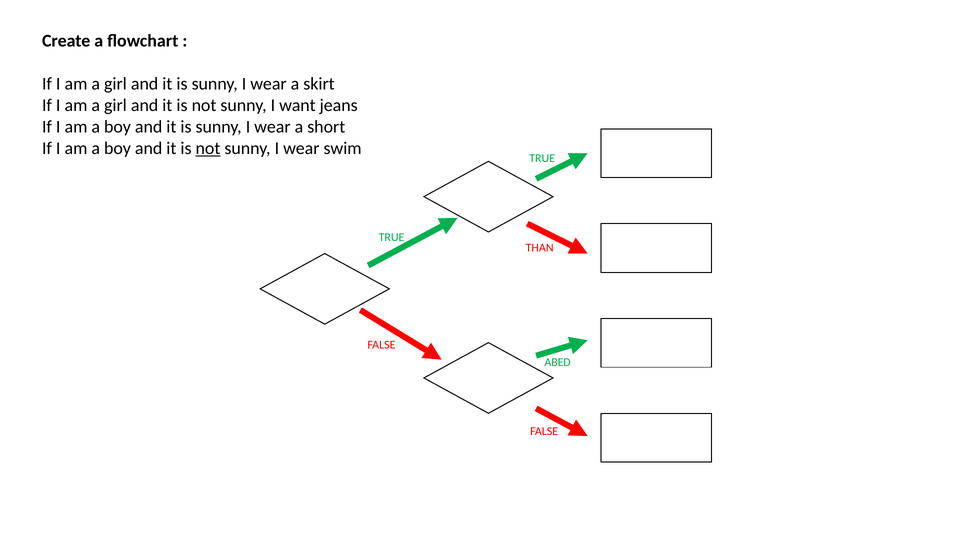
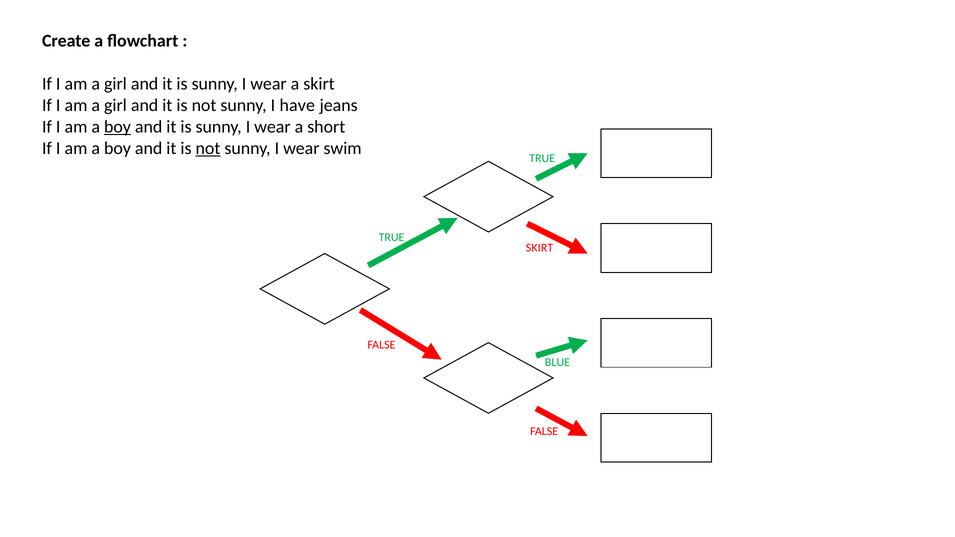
want: want -> have
boy at (117, 127) underline: none -> present
THAN at (540, 248): THAN -> SKIRT
ABED: ABED -> BLUE
